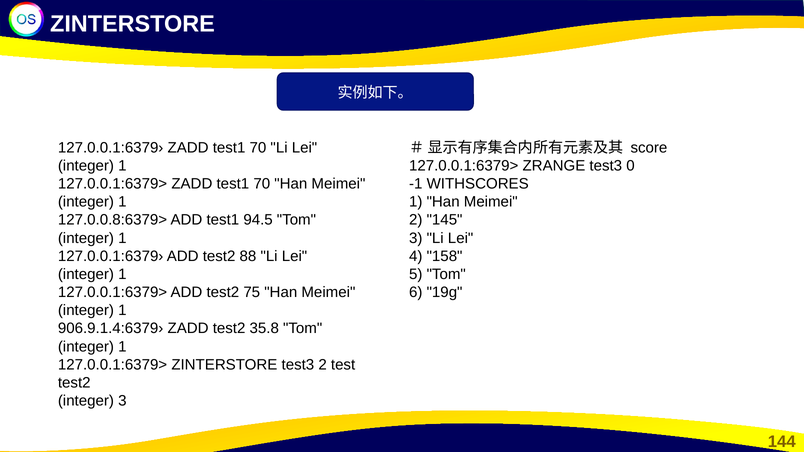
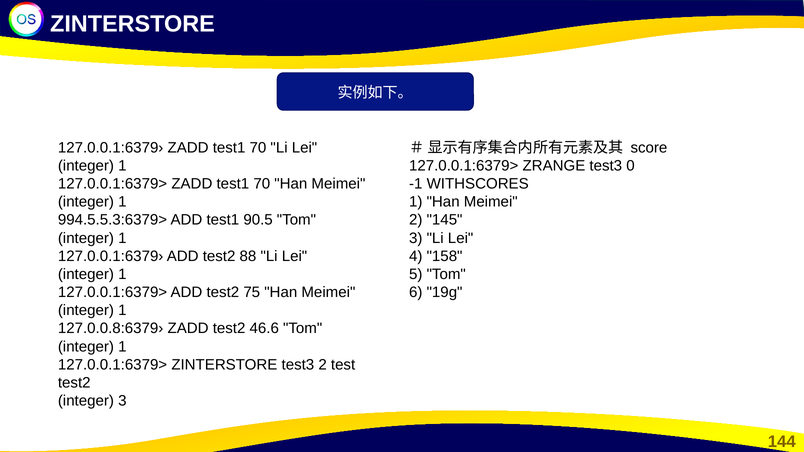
127.0.0.8:6379>: 127.0.0.8:6379> -> 994.5.5.3:6379>
94.5: 94.5 -> 90.5
906.9.1.4:6379›: 906.9.1.4:6379› -> 127.0.0.8:6379›
35.8: 35.8 -> 46.6
